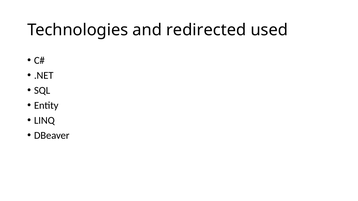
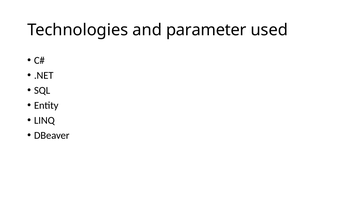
redirected: redirected -> parameter
